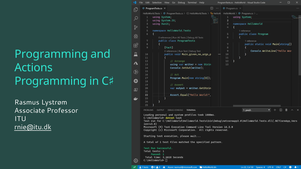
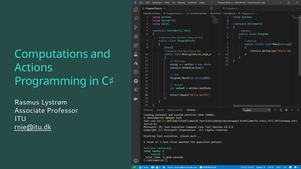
Programming at (51, 54): Programming -> Computations
